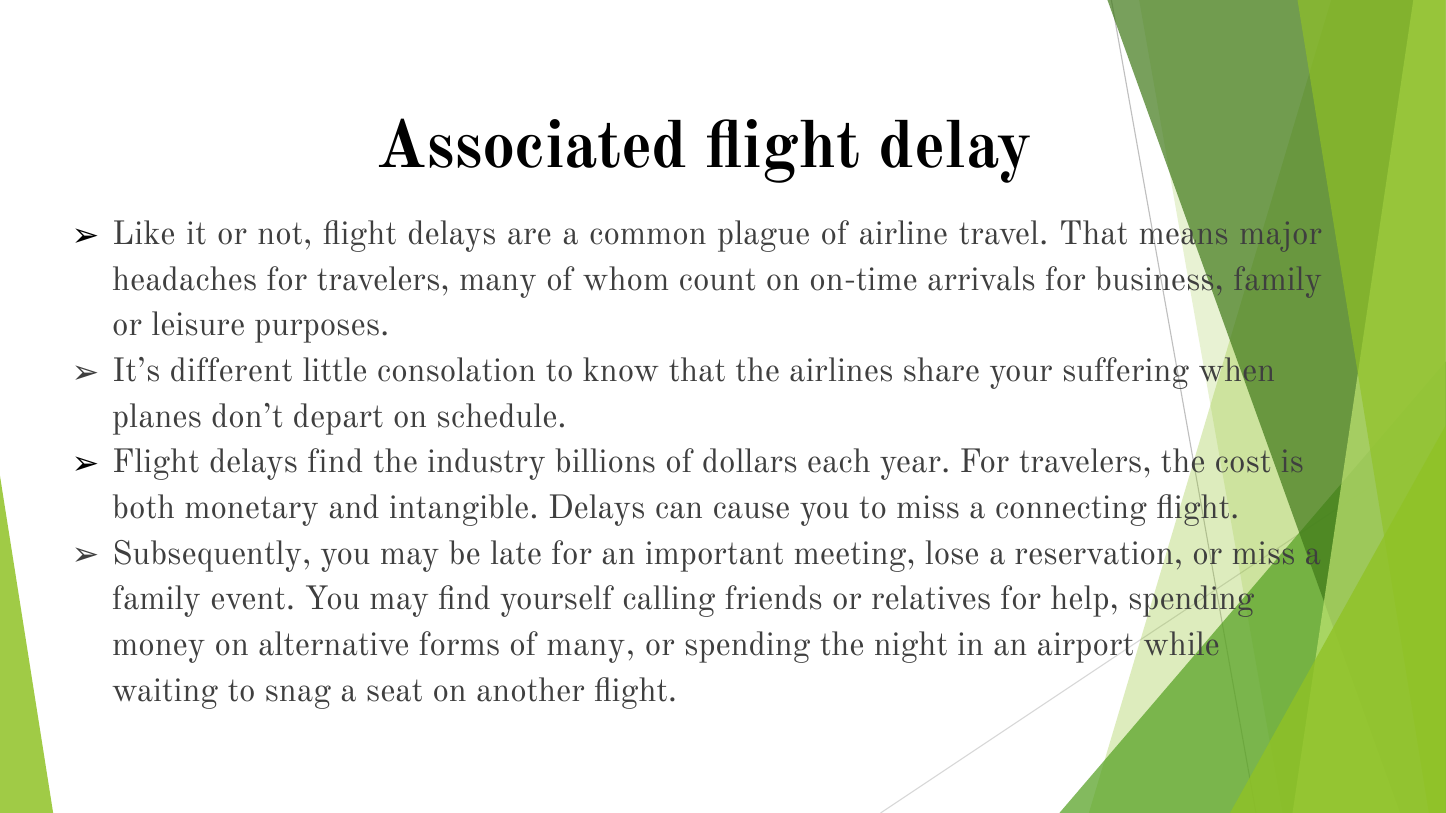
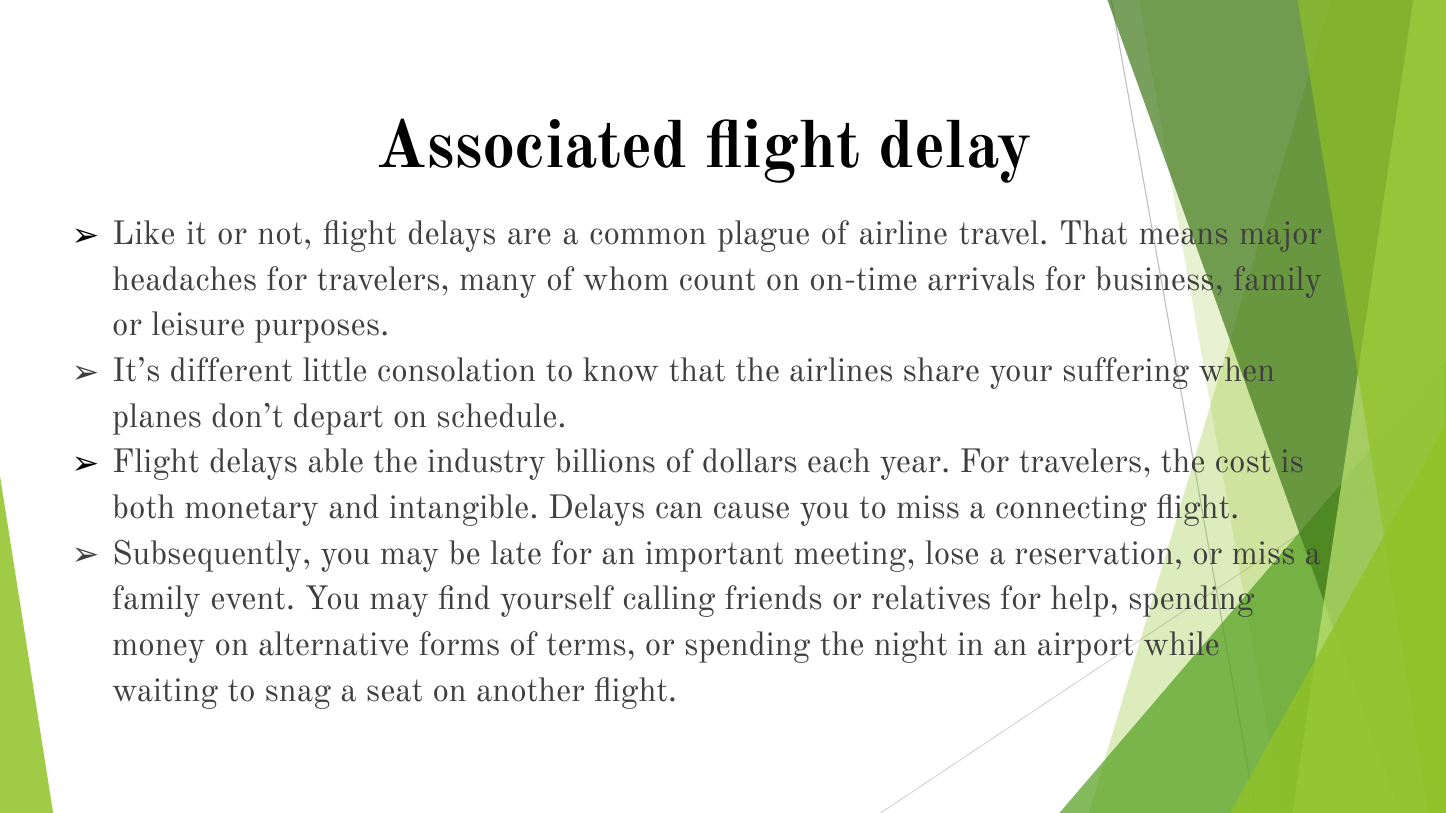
delays find: find -> able
of many: many -> terms
